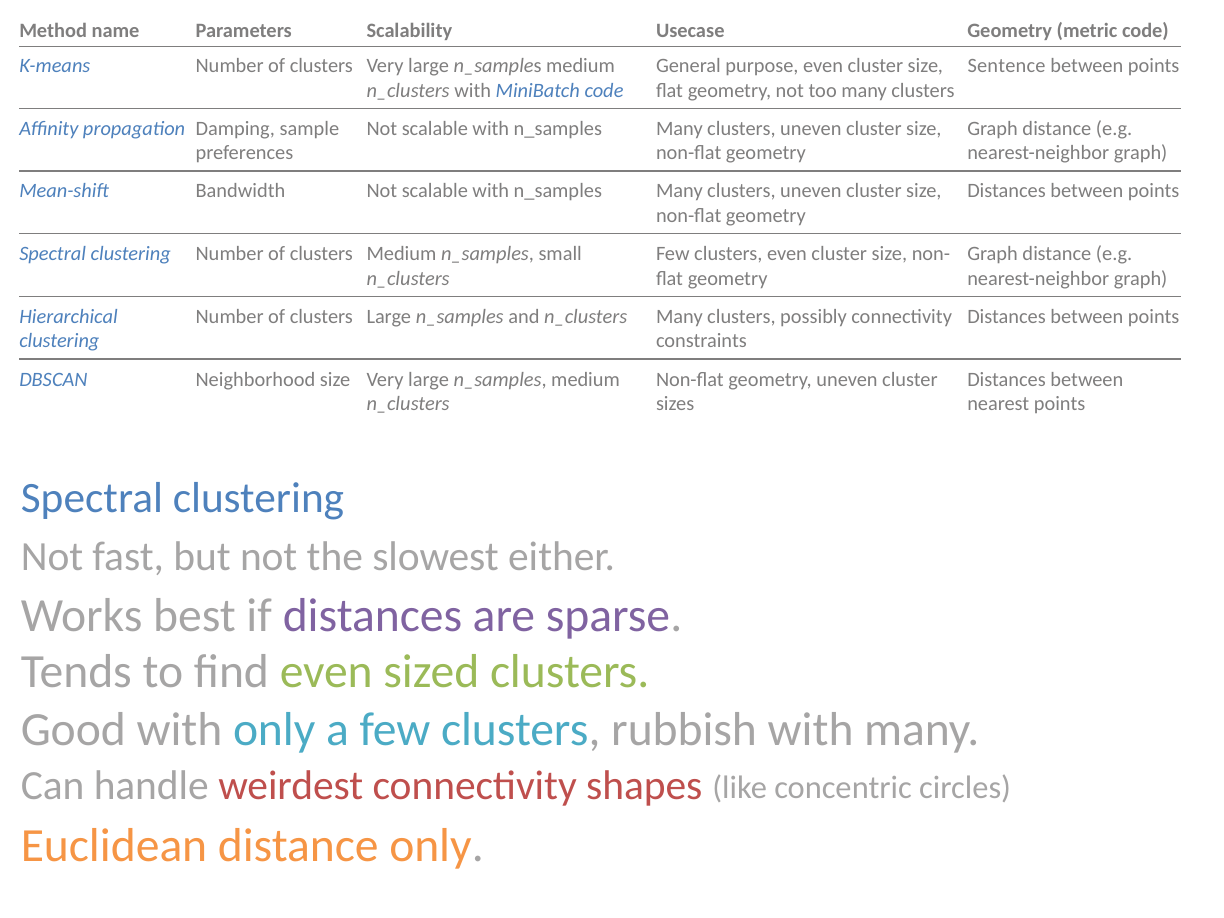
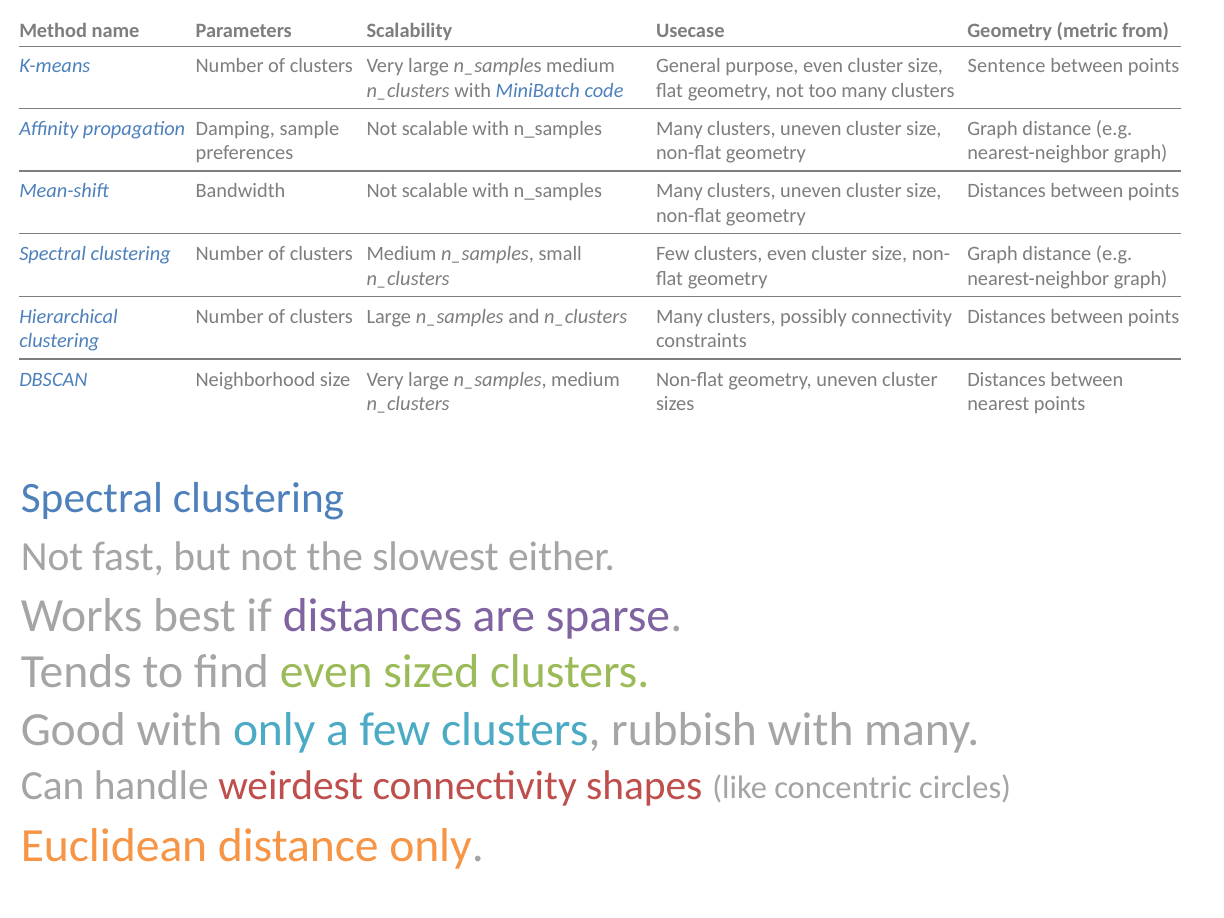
metric code: code -> from
